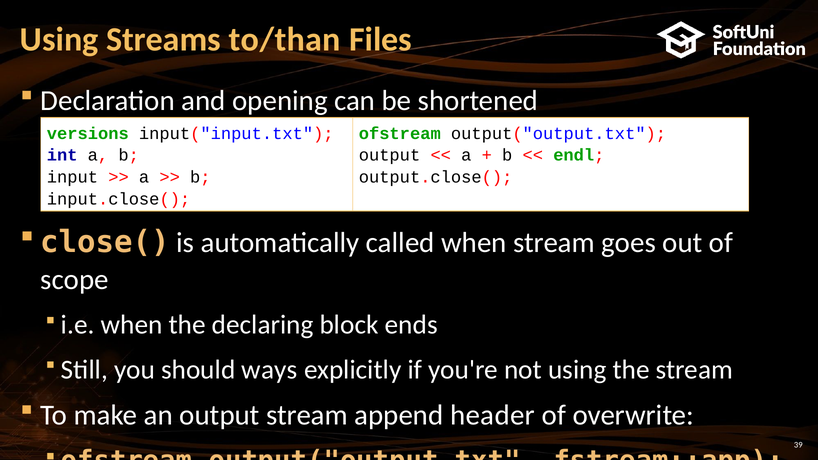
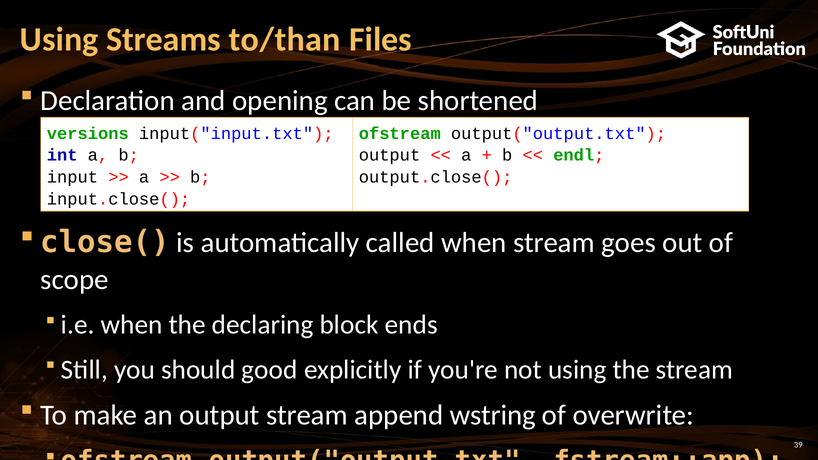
ways: ways -> good
header: header -> wstring
